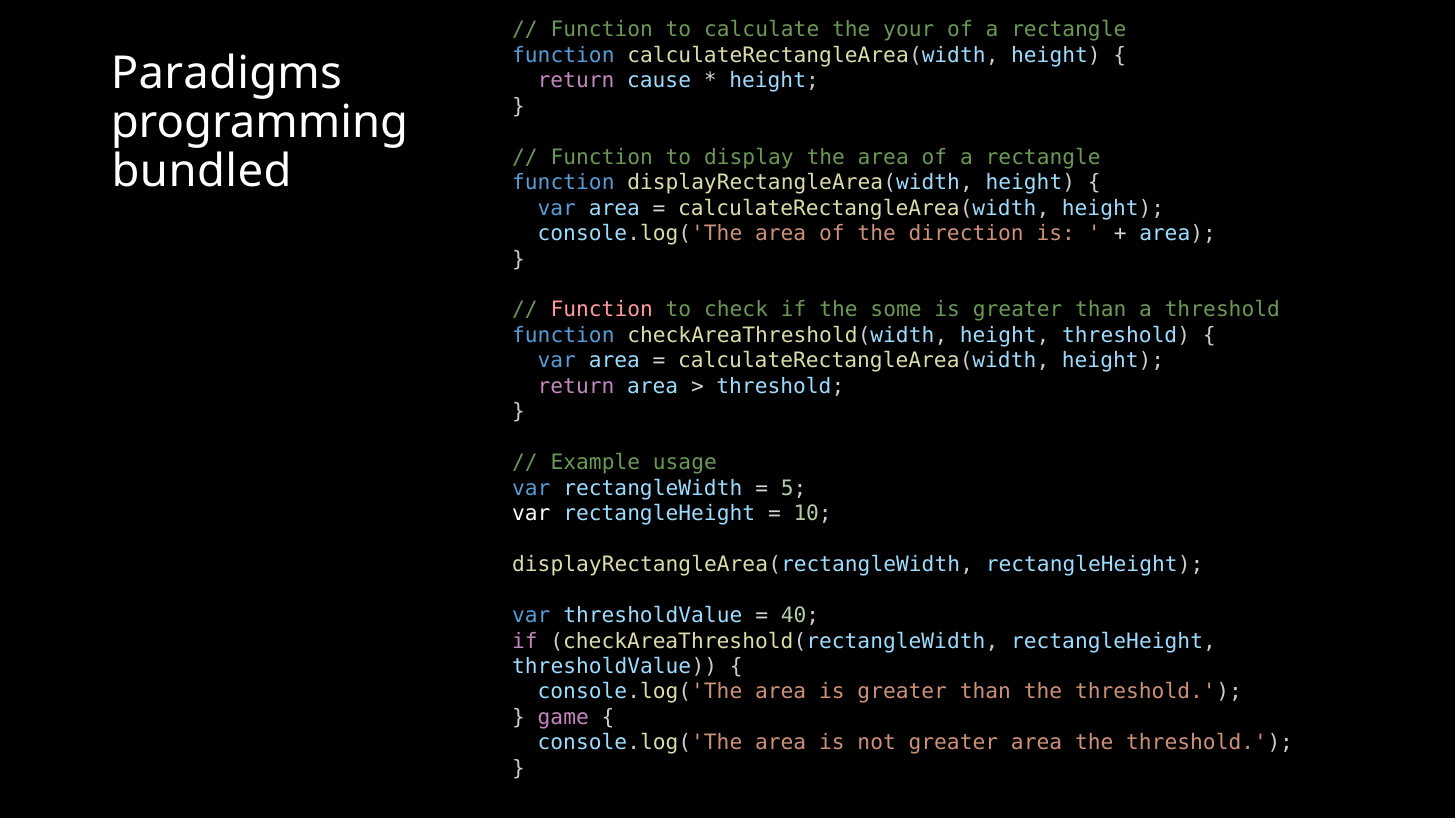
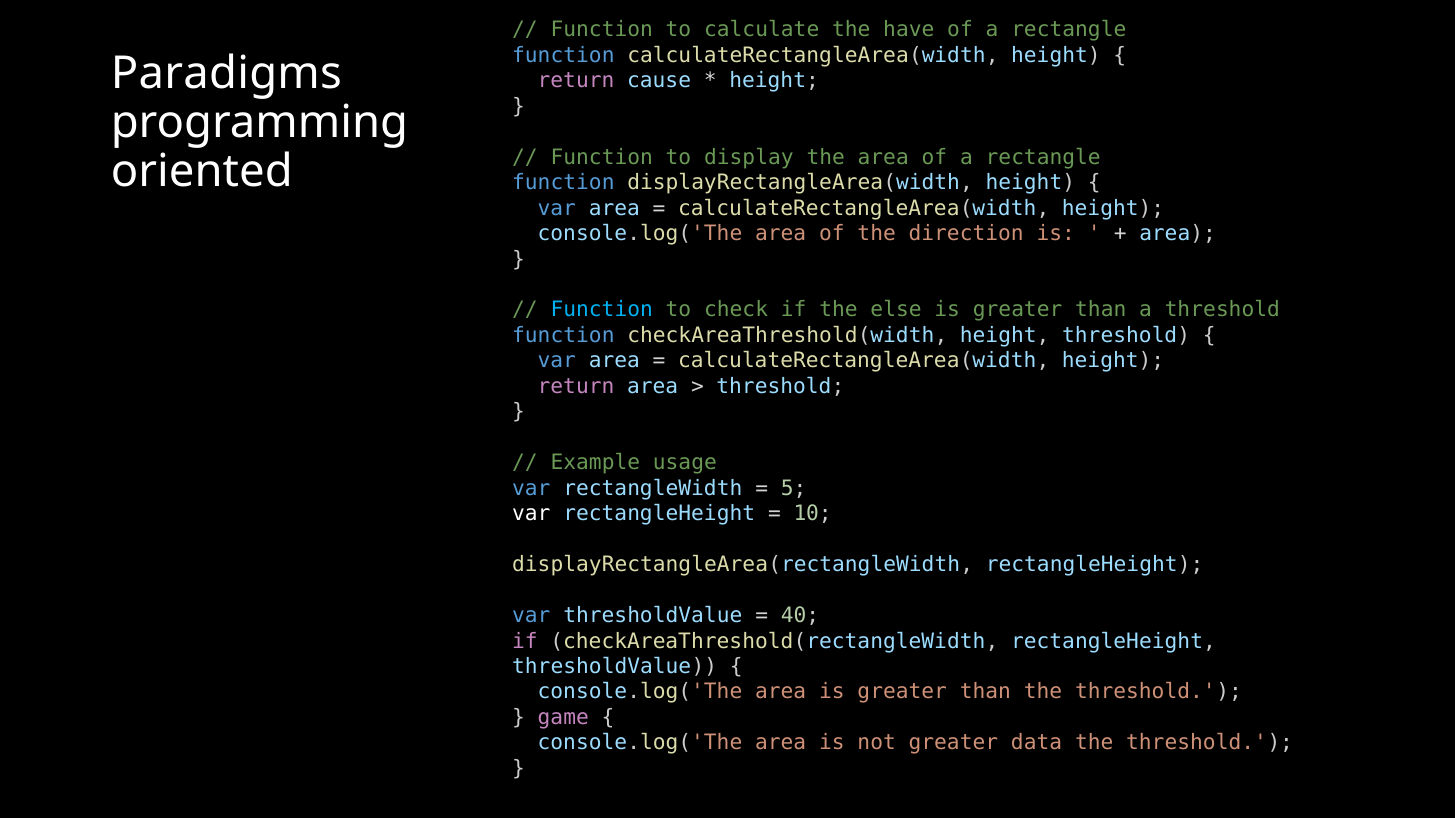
your: your -> have
bundled: bundled -> oriented
Function at (602, 310) colour: pink -> light blue
some: some -> else
greater area: area -> data
